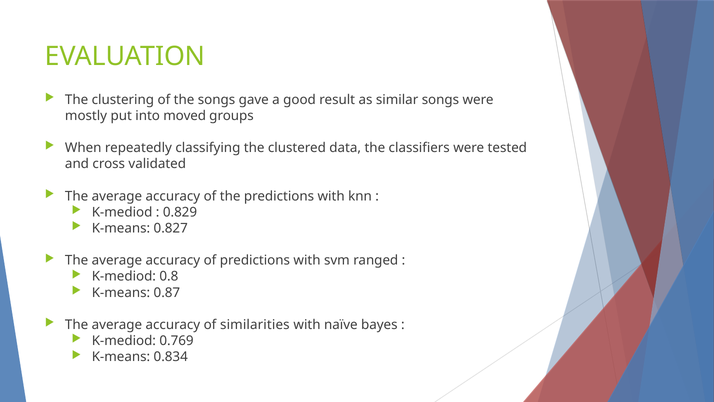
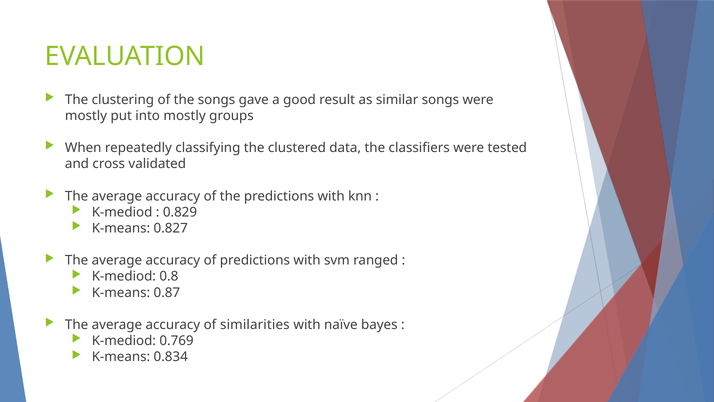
into moved: moved -> mostly
